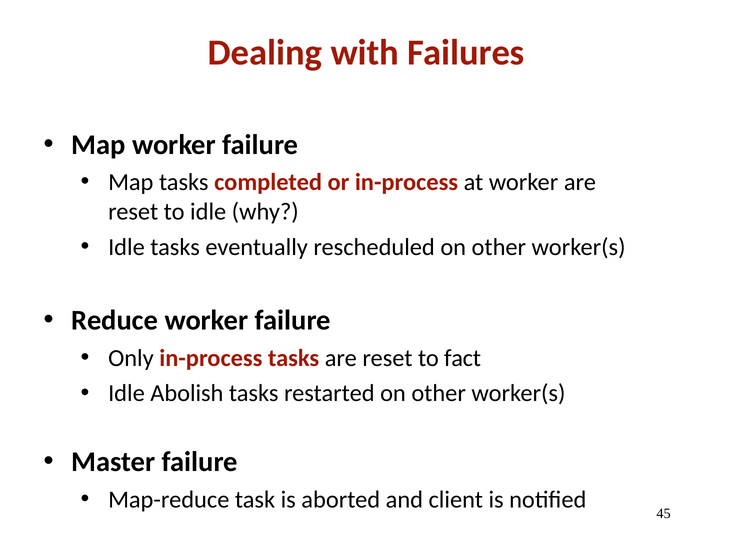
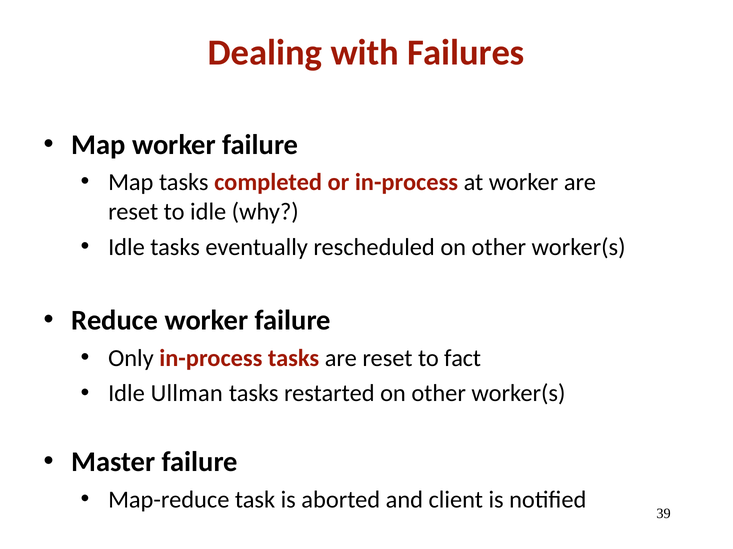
Abolish: Abolish -> Ullman
45: 45 -> 39
